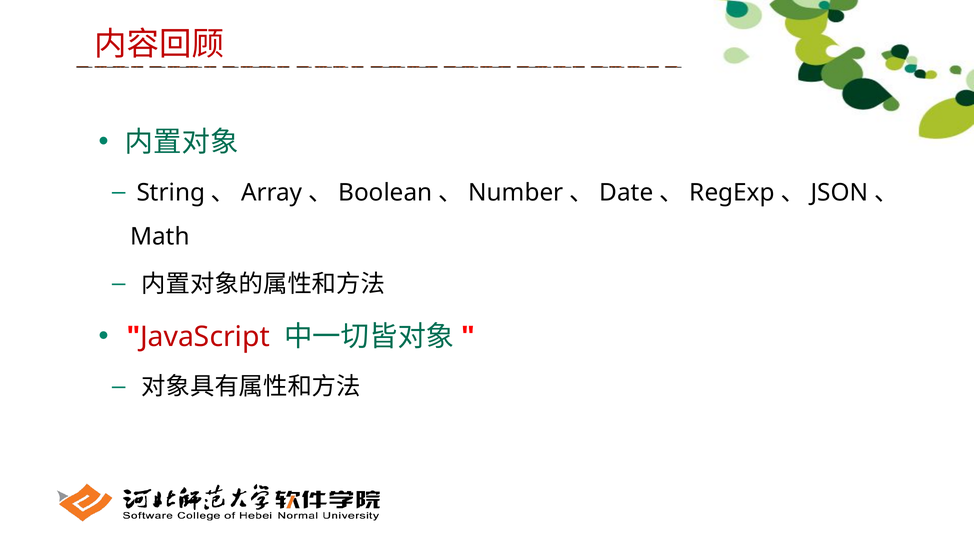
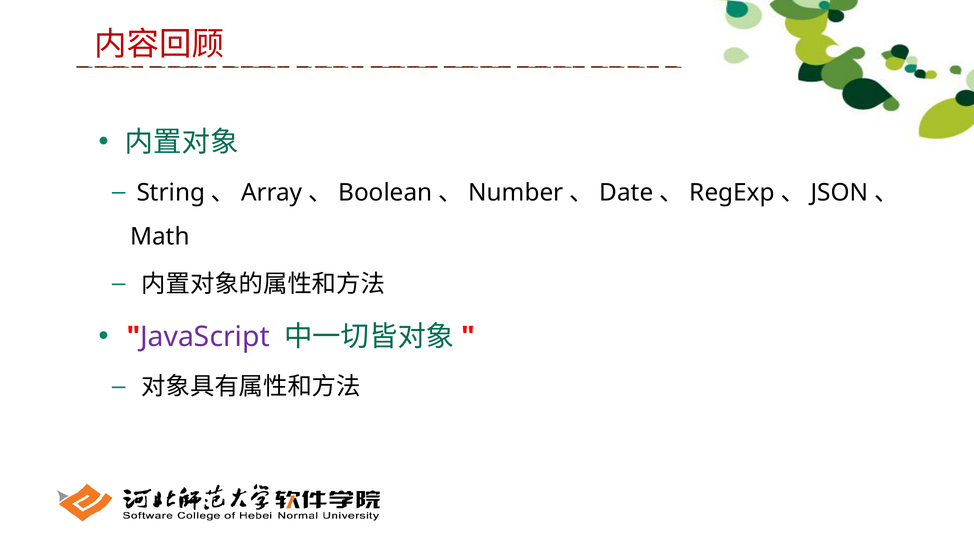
JavaScript colour: red -> purple
